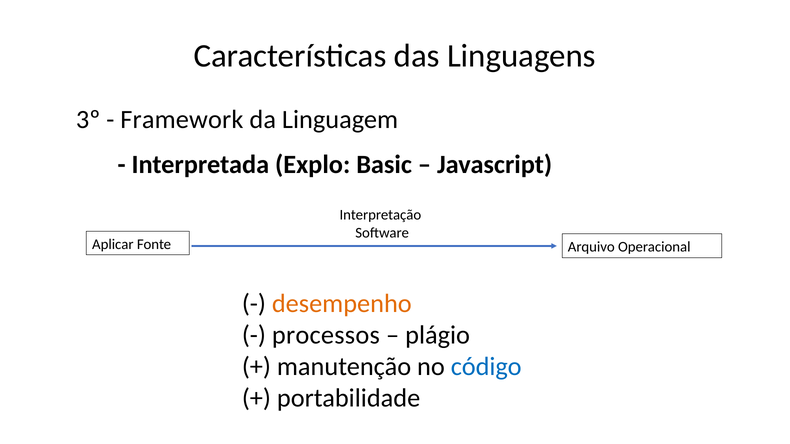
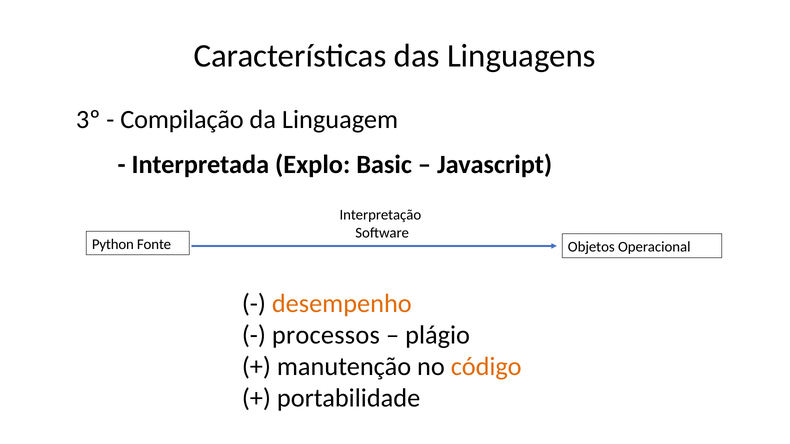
Framework: Framework -> Compilação
Aplicar: Aplicar -> Python
Arquivo: Arquivo -> Objetos
código colour: blue -> orange
